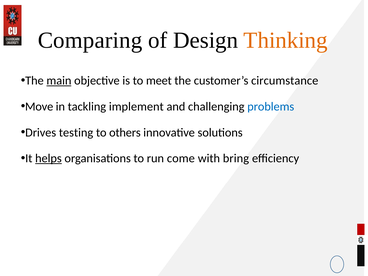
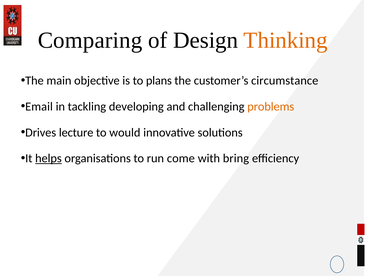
main underline: present -> none
meet: meet -> plans
Move: Move -> Email
implement: implement -> developing
problems colour: blue -> orange
testing: testing -> lecture
others: others -> would
